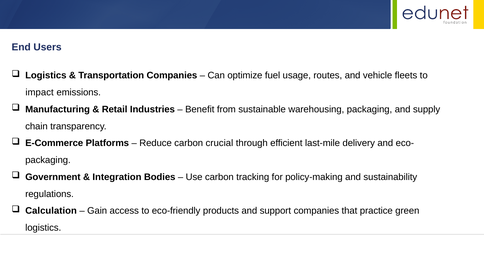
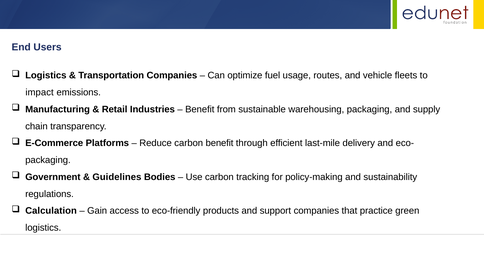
carbon crucial: crucial -> benefit
Integration: Integration -> Guidelines
